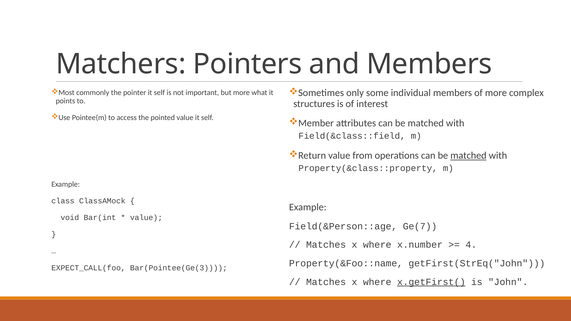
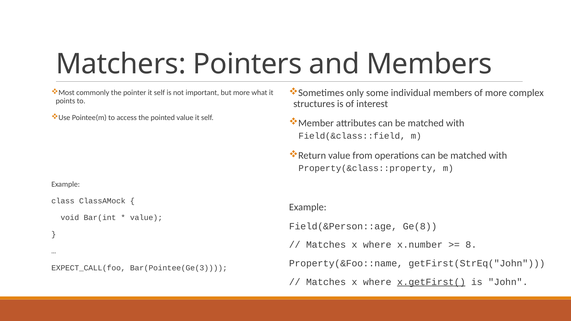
matched at (468, 156) underline: present -> none
Ge(7: Ge(7 -> Ge(8
4: 4 -> 8
